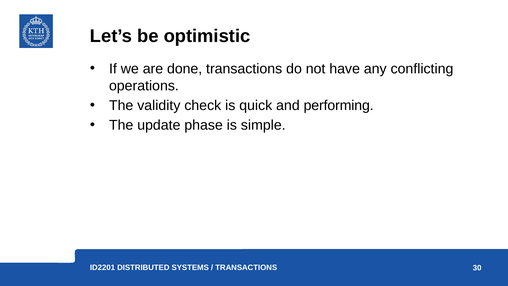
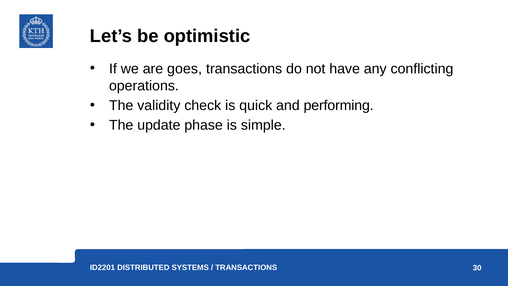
done: done -> goes
